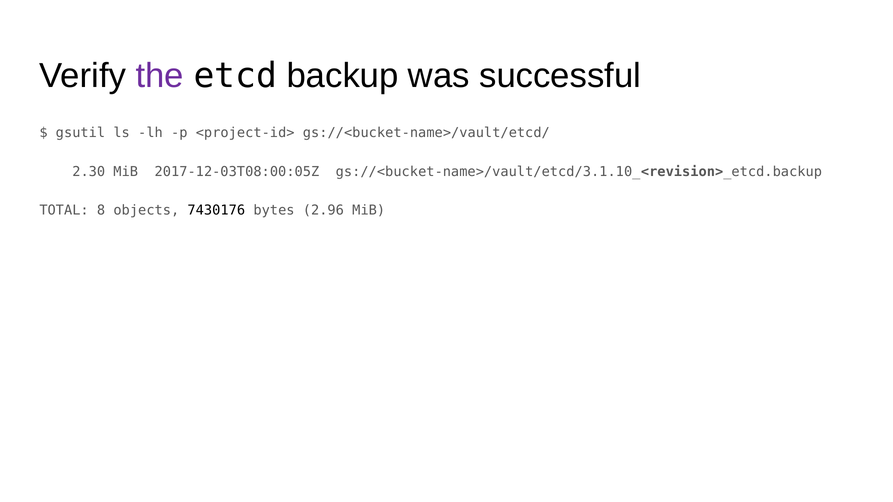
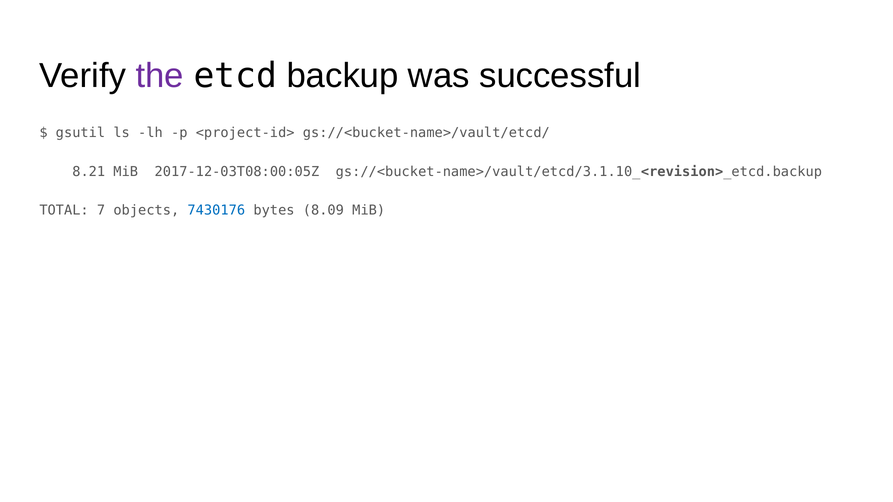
2.30: 2.30 -> 8.21
8: 8 -> 7
7430176 colour: black -> blue
2.96: 2.96 -> 8.09
